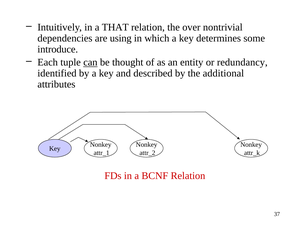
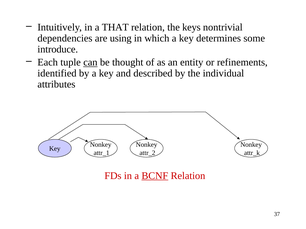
over: over -> keys
redundancy: redundancy -> refinements
additional: additional -> individual
BCNF underline: none -> present
